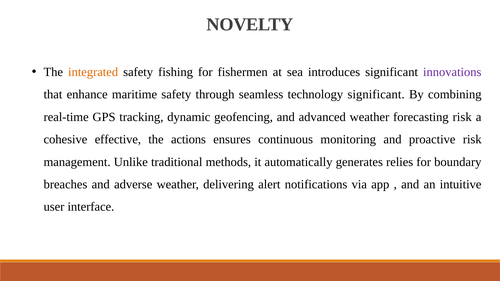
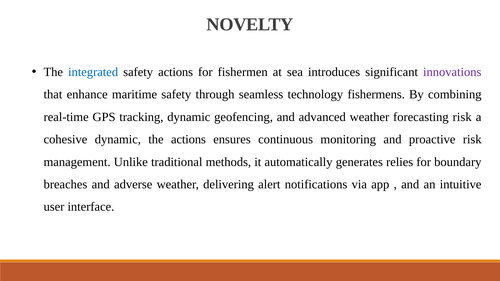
integrated colour: orange -> blue
safety fishing: fishing -> actions
technology significant: significant -> fishermens
cohesive effective: effective -> dynamic
